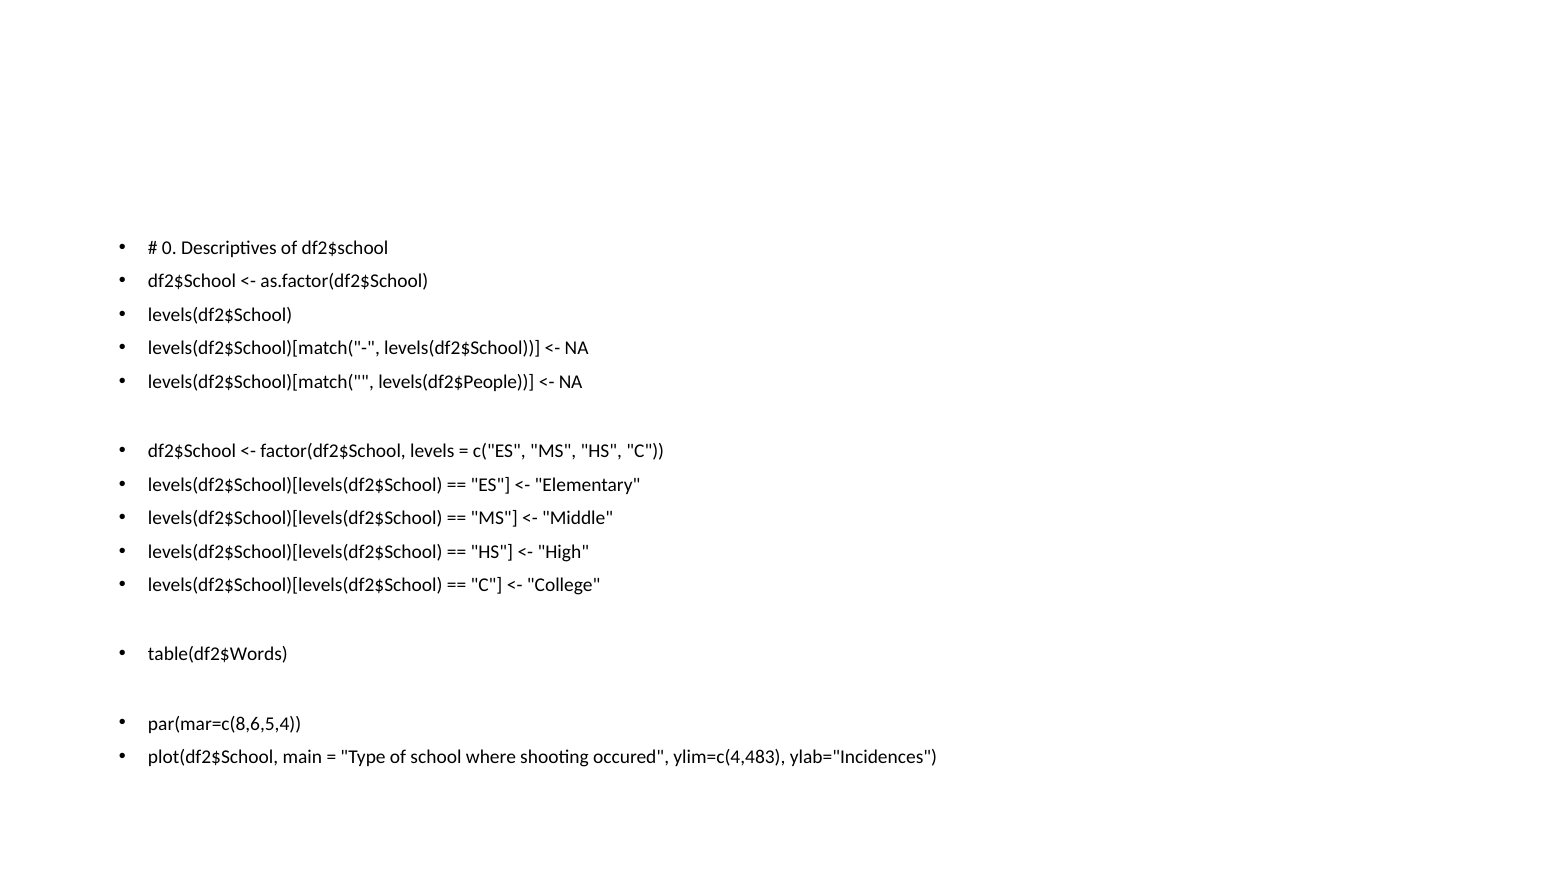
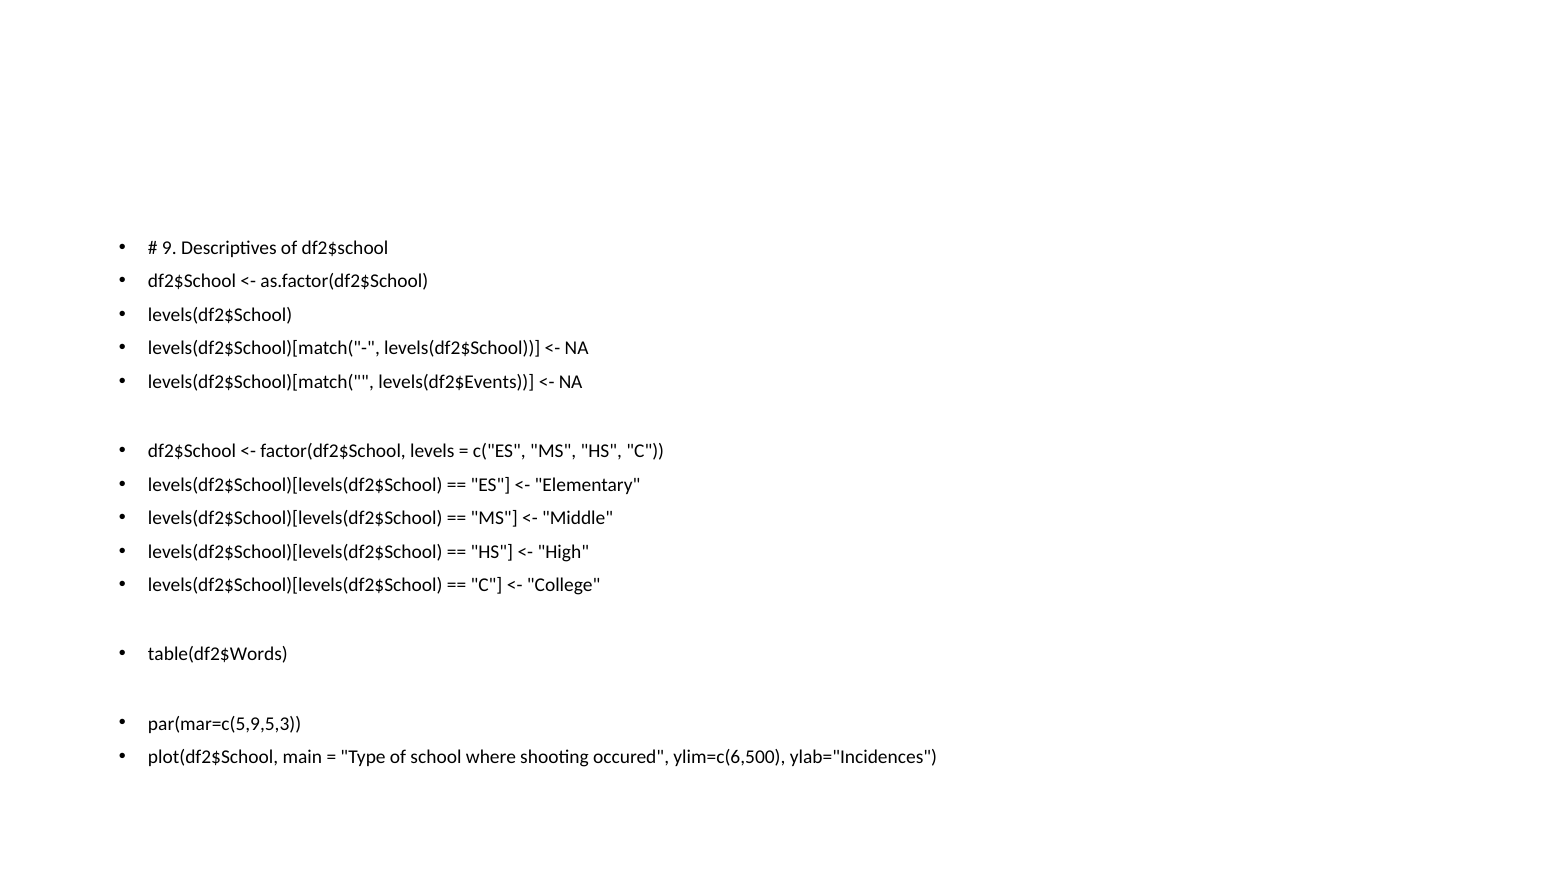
0: 0 -> 9
levels(df2$People: levels(df2$People -> levels(df2$Events
par(mar=c(8,6,5,4: par(mar=c(8,6,5,4 -> par(mar=c(5,9,5,3
ylim=c(4,483: ylim=c(4,483 -> ylim=c(6,500
